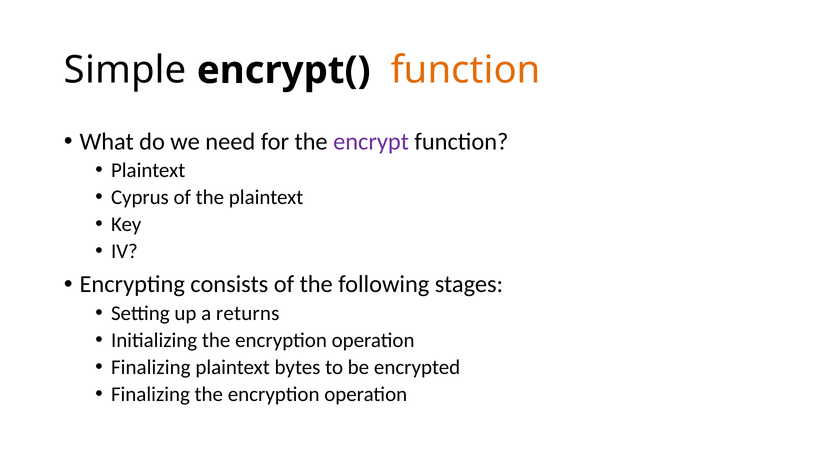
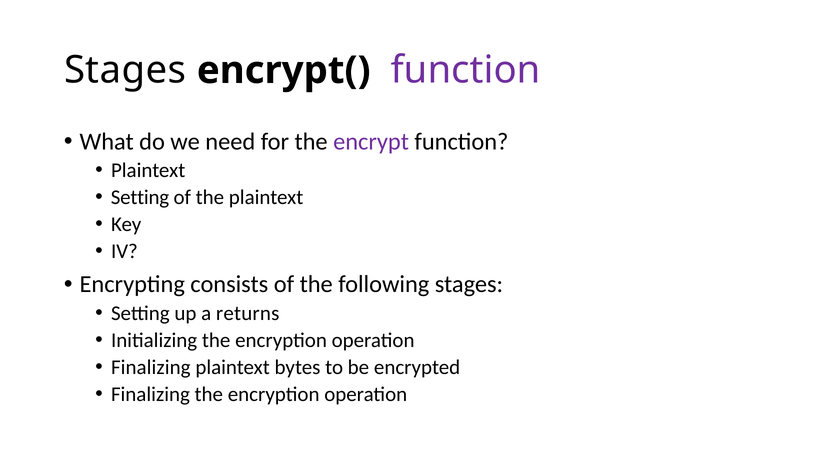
Simple at (125, 70): Simple -> Stages
function at (466, 70) colour: orange -> purple
Cyprus at (140, 197): Cyprus -> Setting
